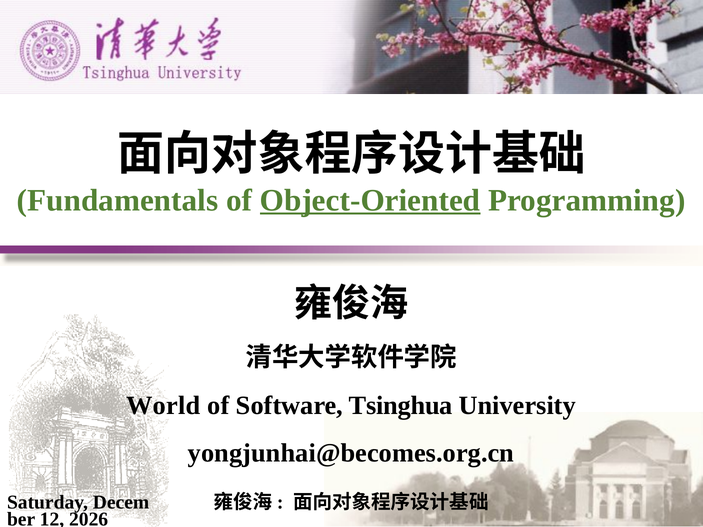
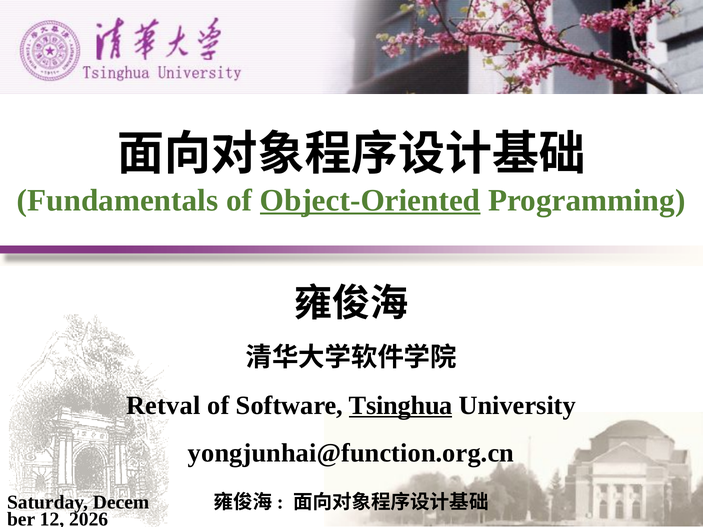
World: World -> Retval
Tsinghua underline: none -> present
yongjunhai@becomes.org.cn: yongjunhai@becomes.org.cn -> yongjunhai@function.org.cn
